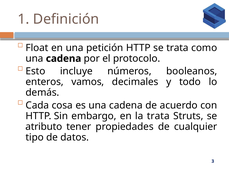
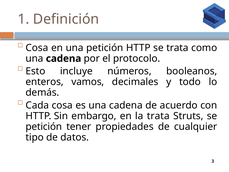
Float at (37, 48): Float -> Cosa
atributo at (44, 126): atributo -> petición
